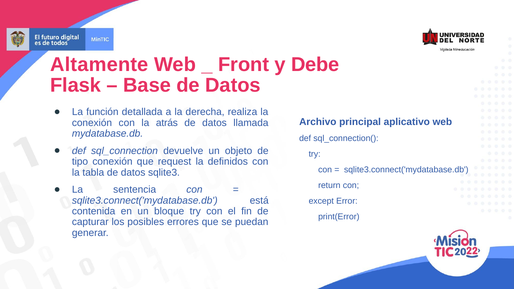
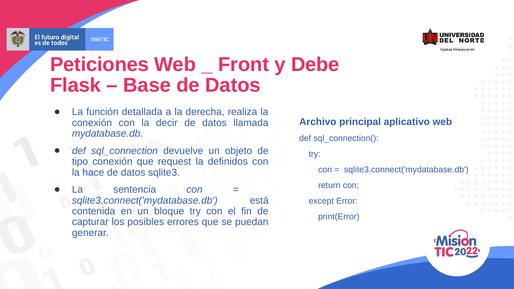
Altamente: Altamente -> Peticiones
atrás: atrás -> decir
tabla: tabla -> hace
